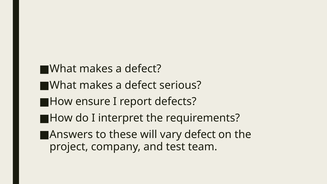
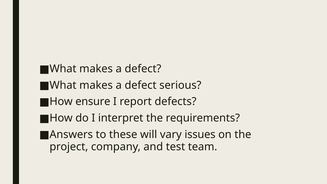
vary defect: defect -> issues
